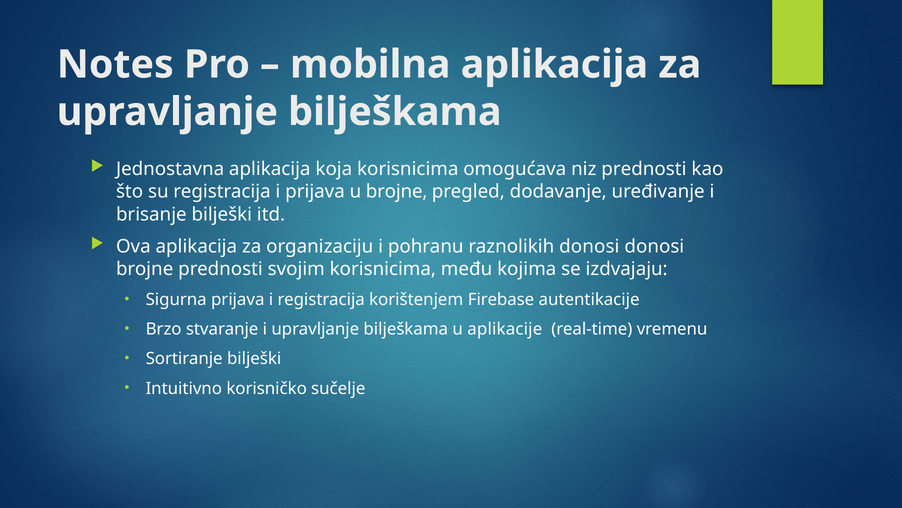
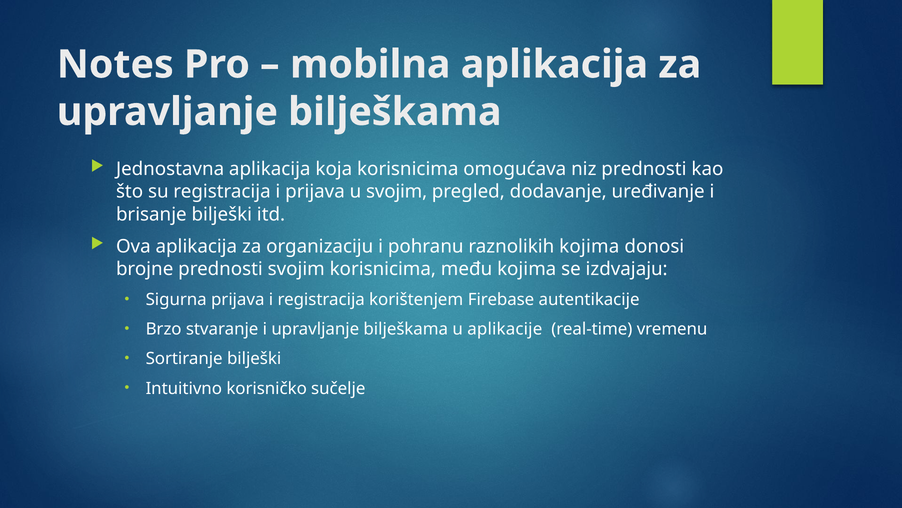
u brojne: brojne -> svojim
raznolikih donosi: donosi -> kojima
